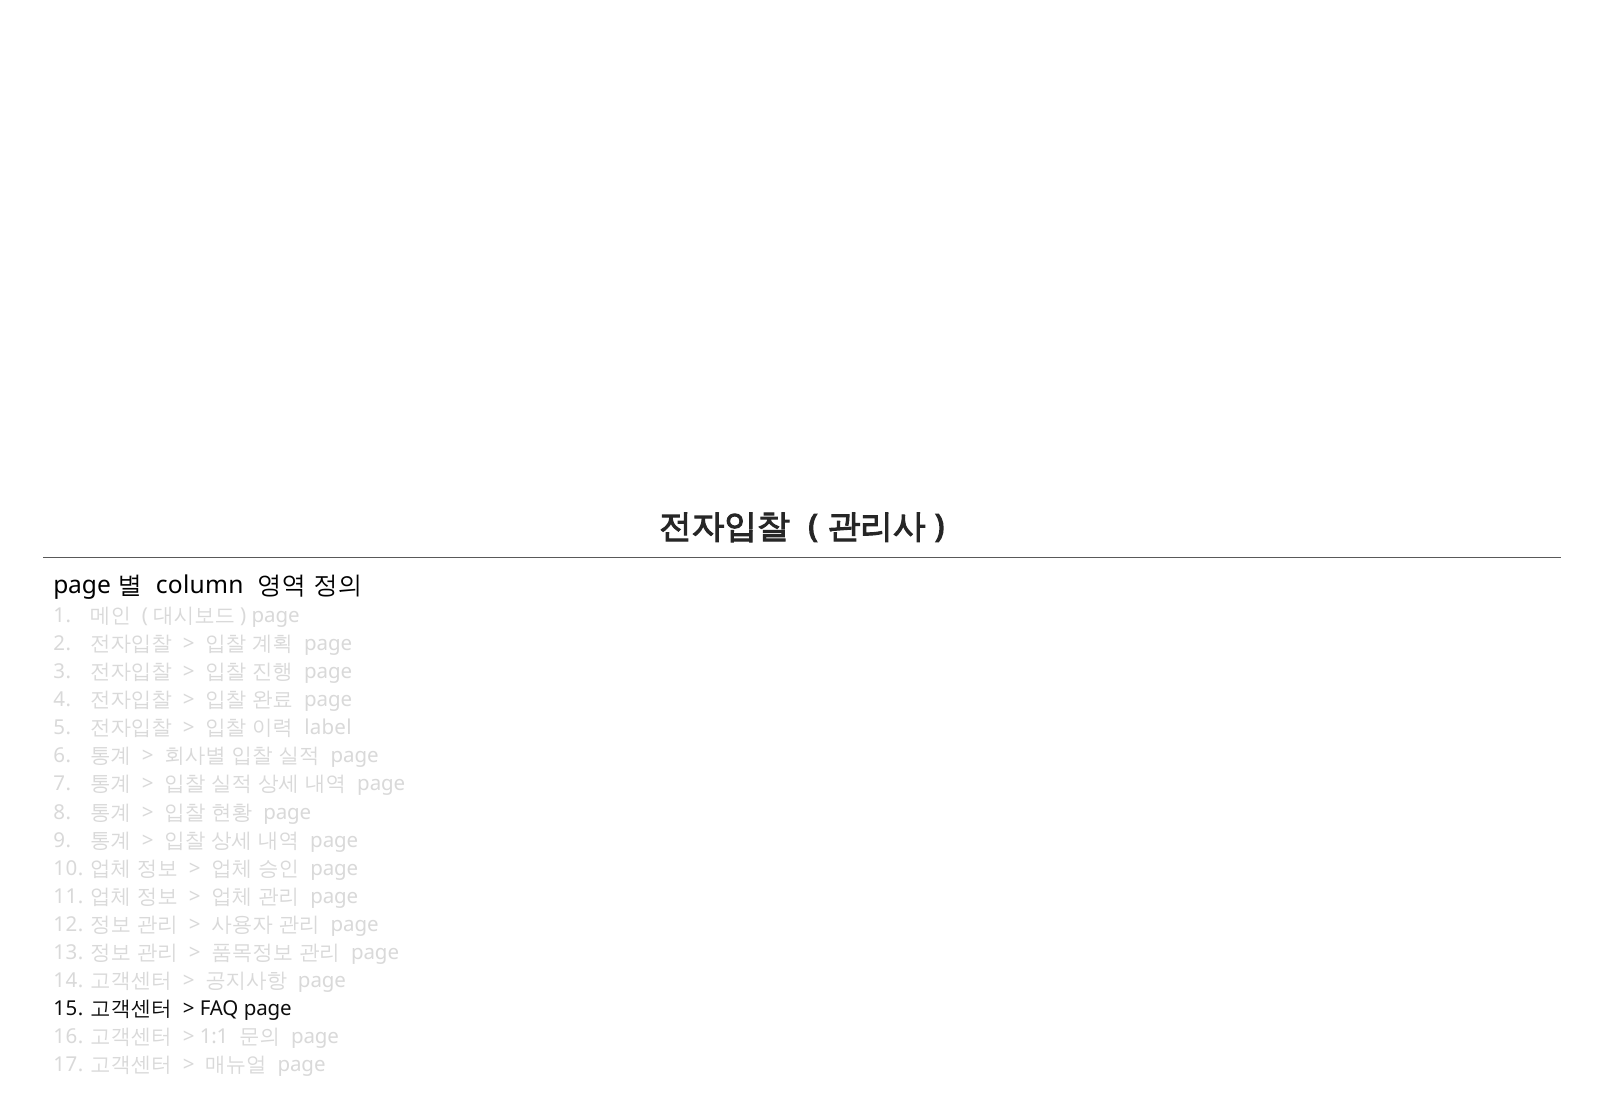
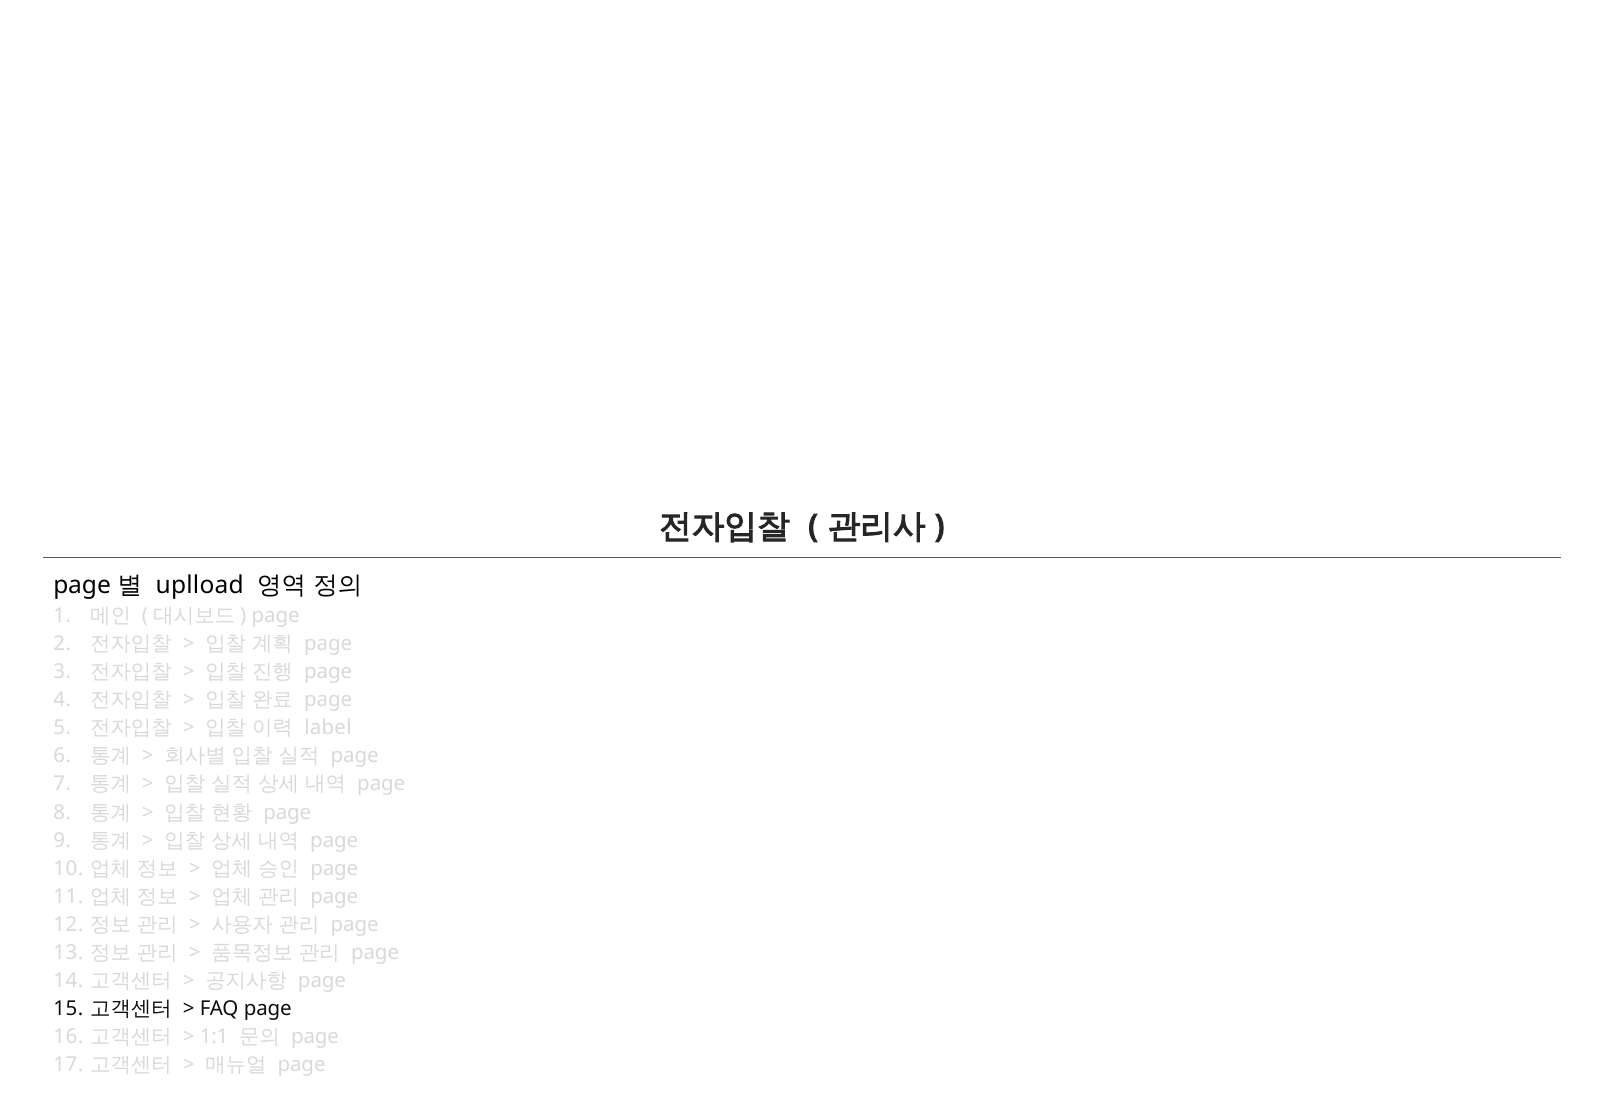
column: column -> uplload
